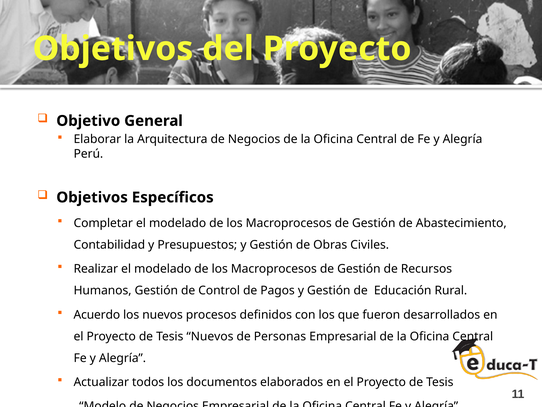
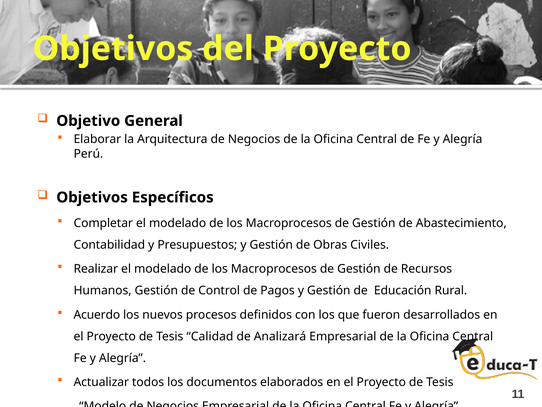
Tesis Nuevos: Nuevos -> Calidad
Personas: Personas -> Analizará
